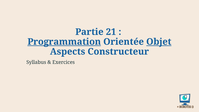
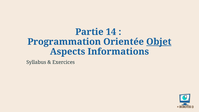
21: 21 -> 14
Programmation underline: present -> none
Constructeur: Constructeur -> Informations
